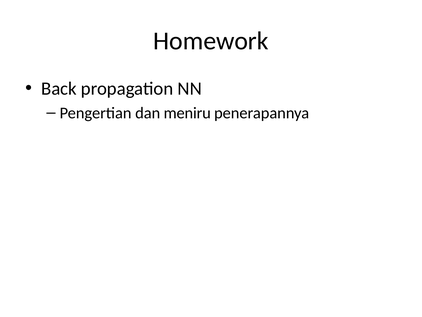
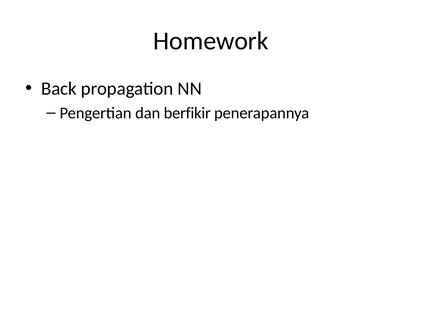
meniru: meniru -> berfikir
